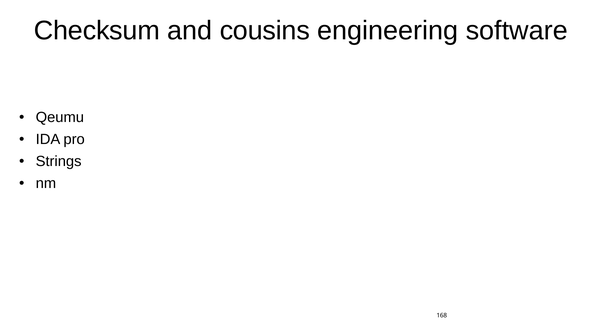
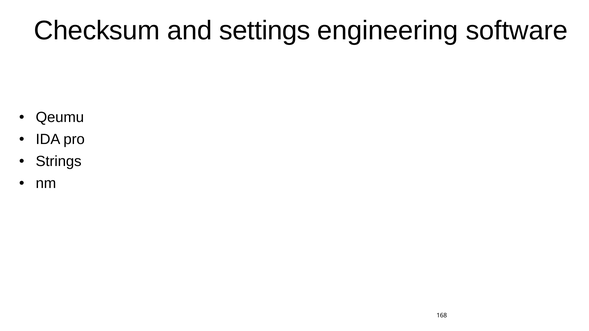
cousins: cousins -> settings
